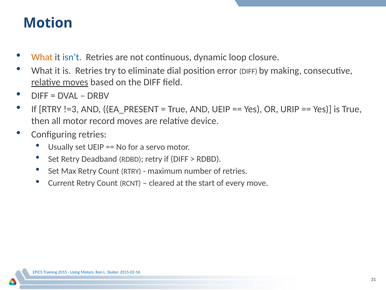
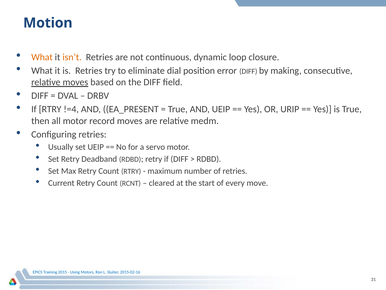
isn’t colour: blue -> orange
!=3: !=3 -> !=4
device: device -> medm
